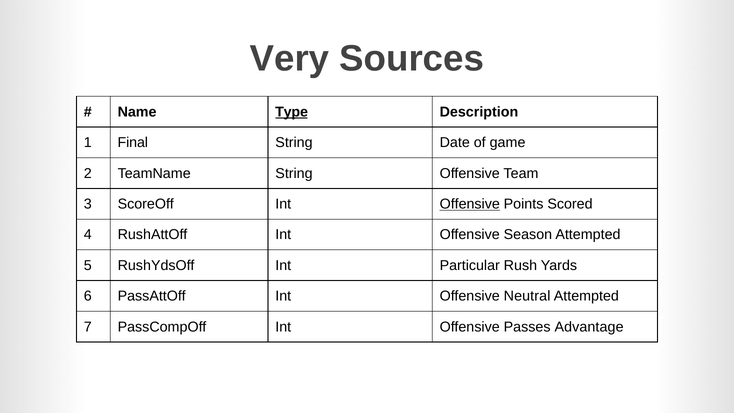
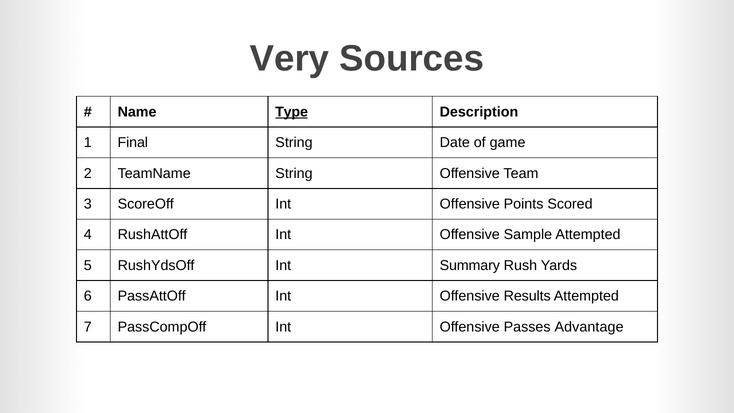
Offensive at (470, 204) underline: present -> none
Season: Season -> Sample
Particular: Particular -> Summary
Neutral: Neutral -> Results
